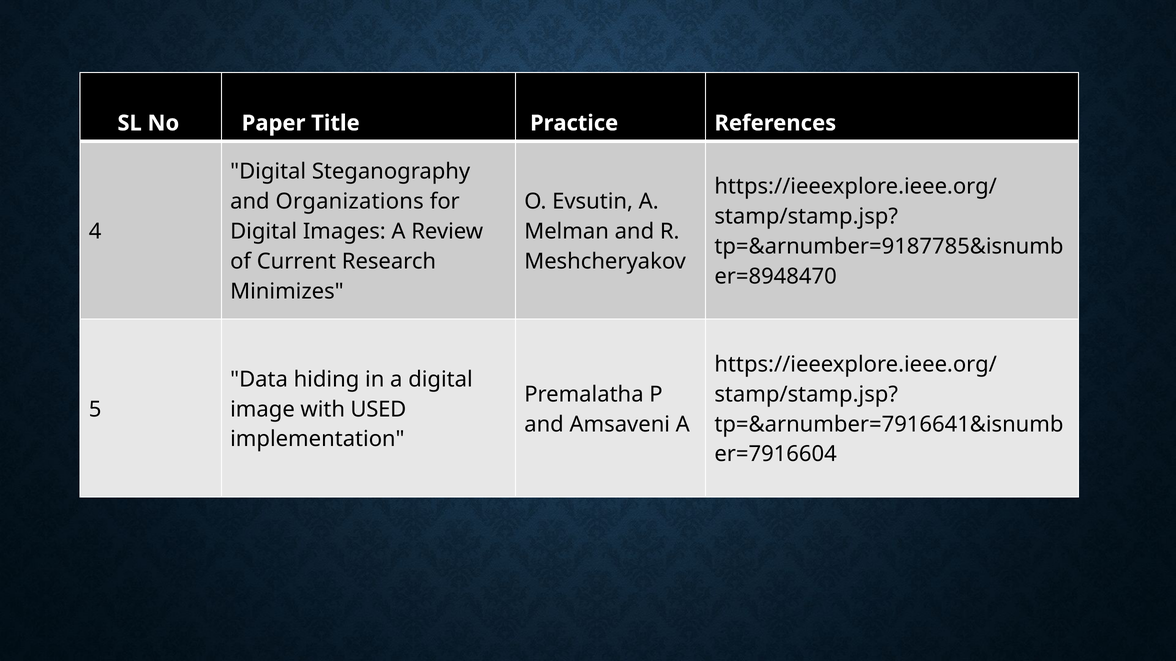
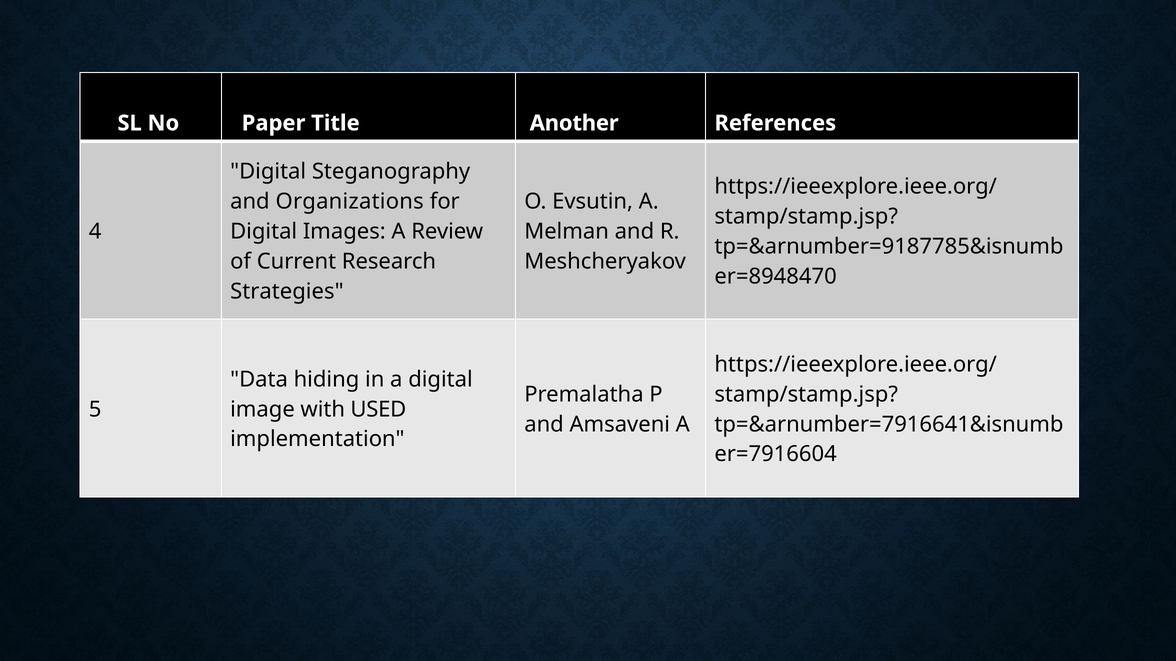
Practice: Practice -> Another
Minimizes: Minimizes -> Strategies
